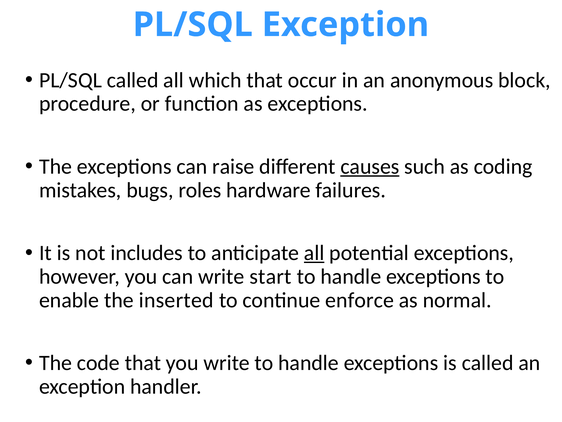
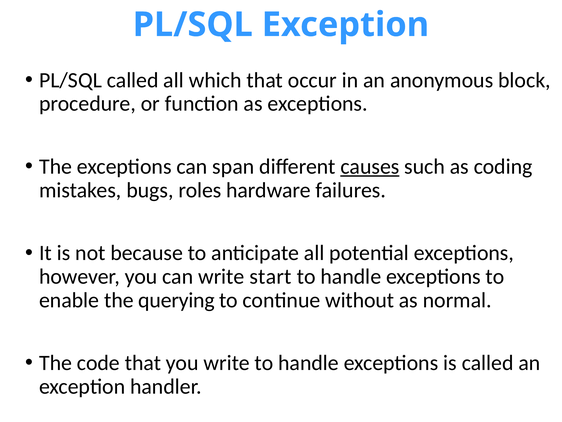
raise: raise -> span
includes: includes -> because
all at (314, 253) underline: present -> none
inserted: inserted -> querying
enforce: enforce -> without
